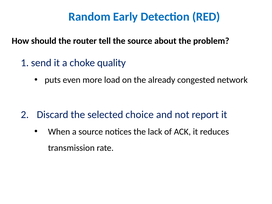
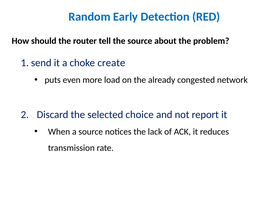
quality: quality -> create
